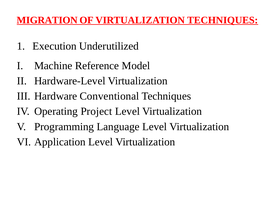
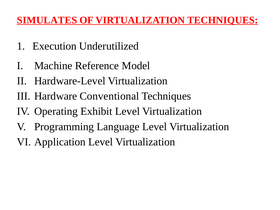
MIGRATION: MIGRATION -> SIMULATES
Project: Project -> Exhibit
